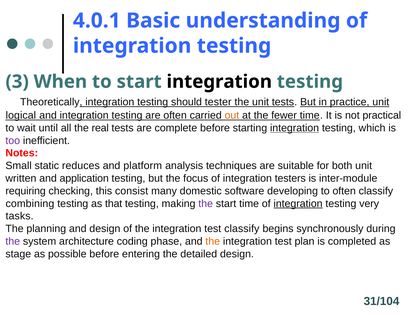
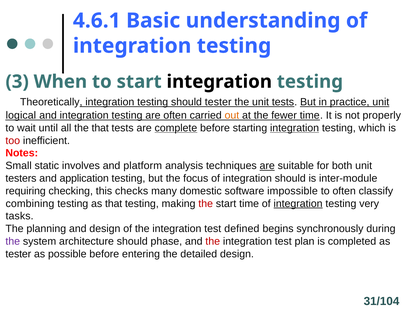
4.0.1: 4.0.1 -> 4.6.1
practical: practical -> properly
the real: real -> that
complete underline: none -> present
too colour: purple -> red
reduces: reduces -> involves
are at (267, 166) underline: none -> present
written: written -> testers
integration testers: testers -> should
consist: consist -> checks
developing: developing -> impossible
the at (206, 204) colour: purple -> red
test classify: classify -> defined
architecture coding: coding -> should
the at (213, 241) colour: orange -> red
stage at (18, 254): stage -> tester
